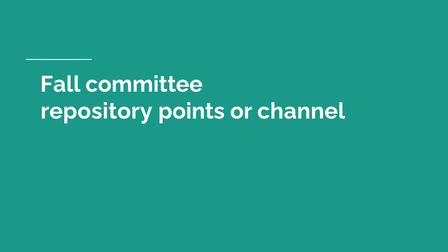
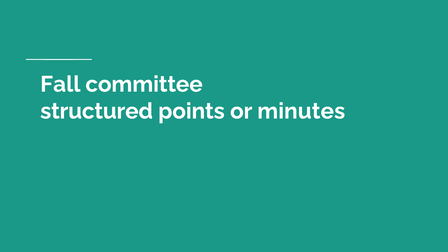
repository: repository -> structured
channel: channel -> minutes
